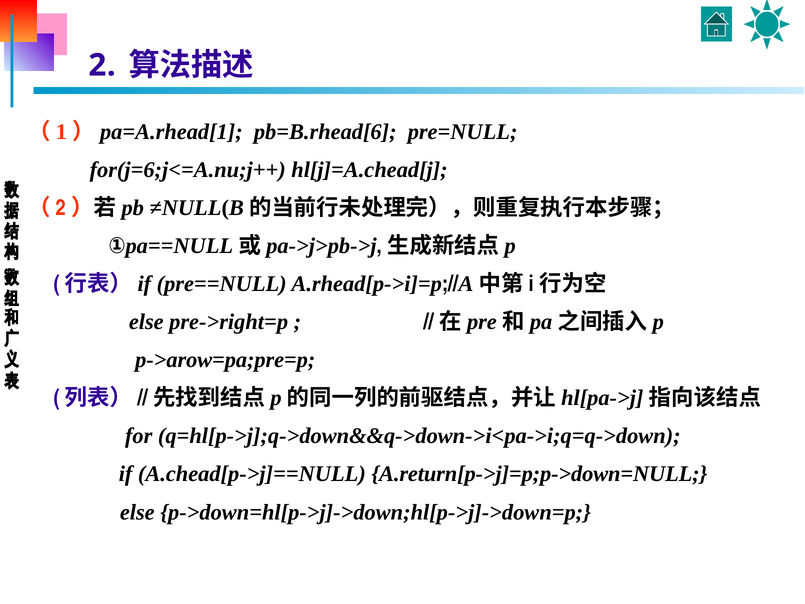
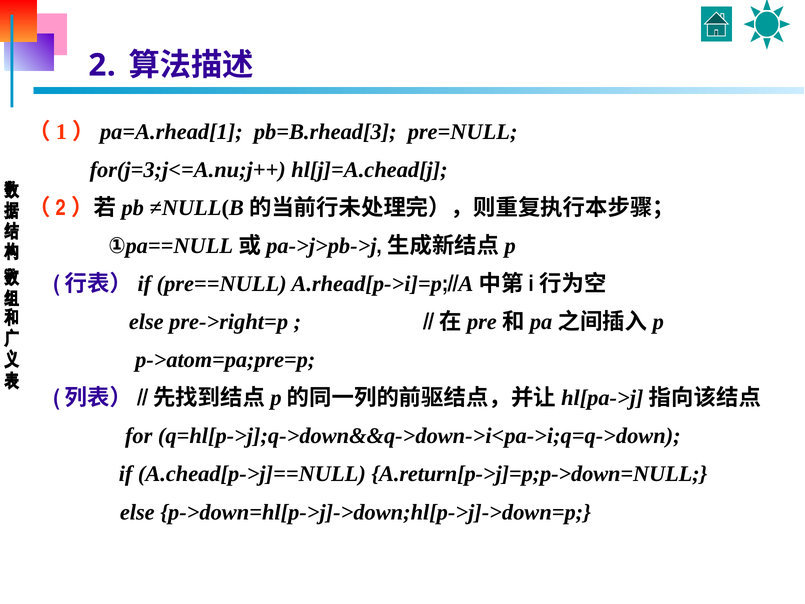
pb=B.rhead[6: pb=B.rhead[6 -> pb=B.rhead[3
for(j=6;j<=A.nu;j++: for(j=6;j<=A.nu;j++ -> for(j=3;j<=A.nu;j++
p->arow=pa;pre=p: p->arow=pa;pre=p -> p->atom=pa;pre=p
